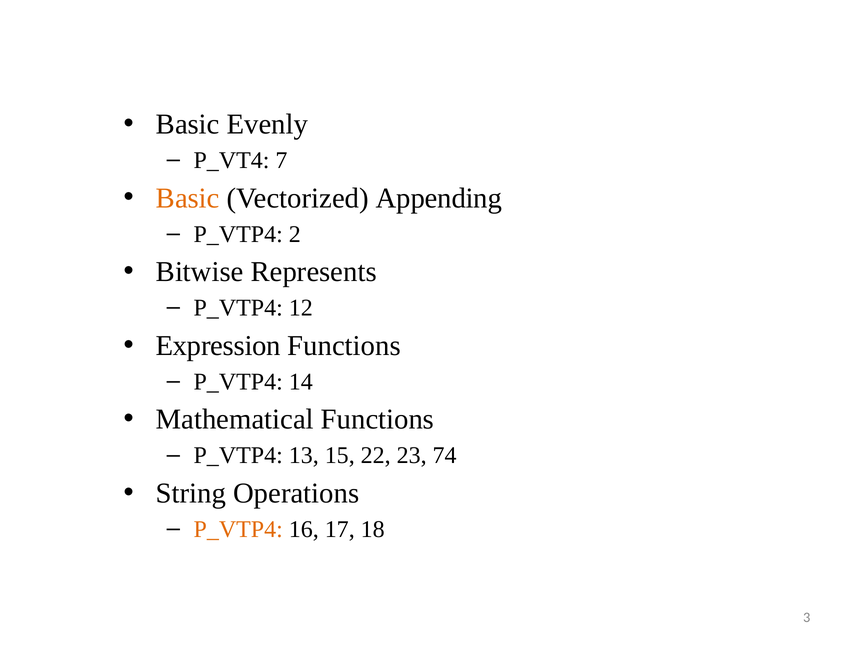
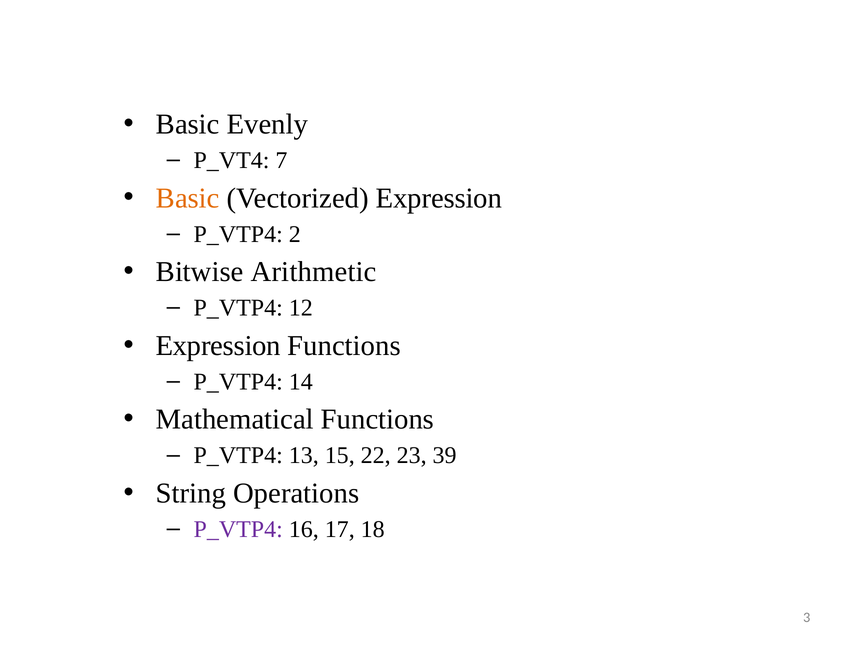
Vectorized Appending: Appending -> Expression
Represents: Represents -> Arithmetic
74: 74 -> 39
P_VTP4 at (238, 529) colour: orange -> purple
